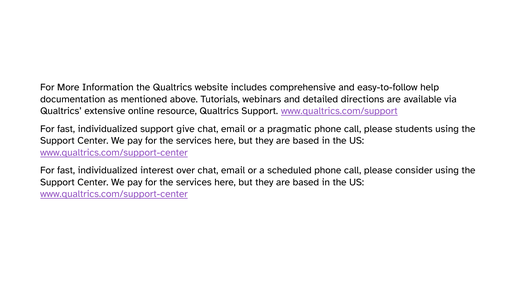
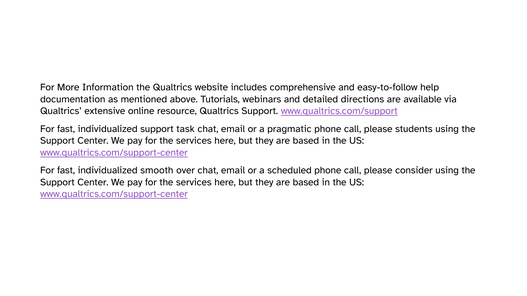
give: give -> task
interest: interest -> smooth
